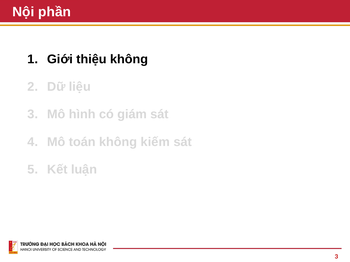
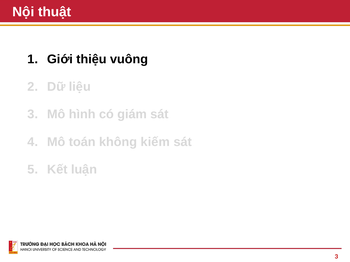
phần: phần -> thuật
thiệu không: không -> vuông
